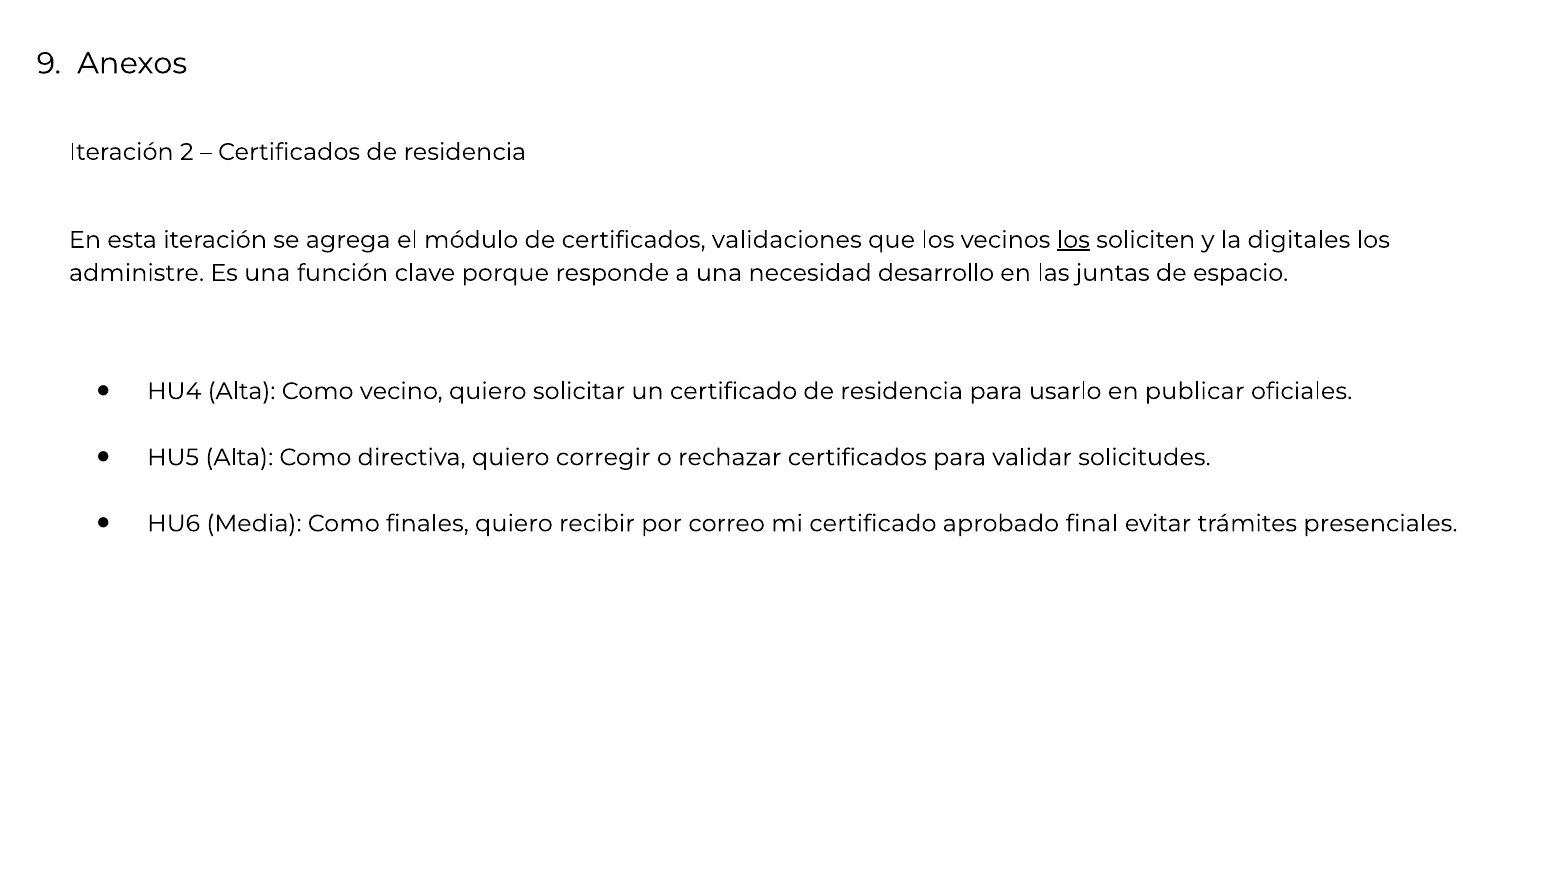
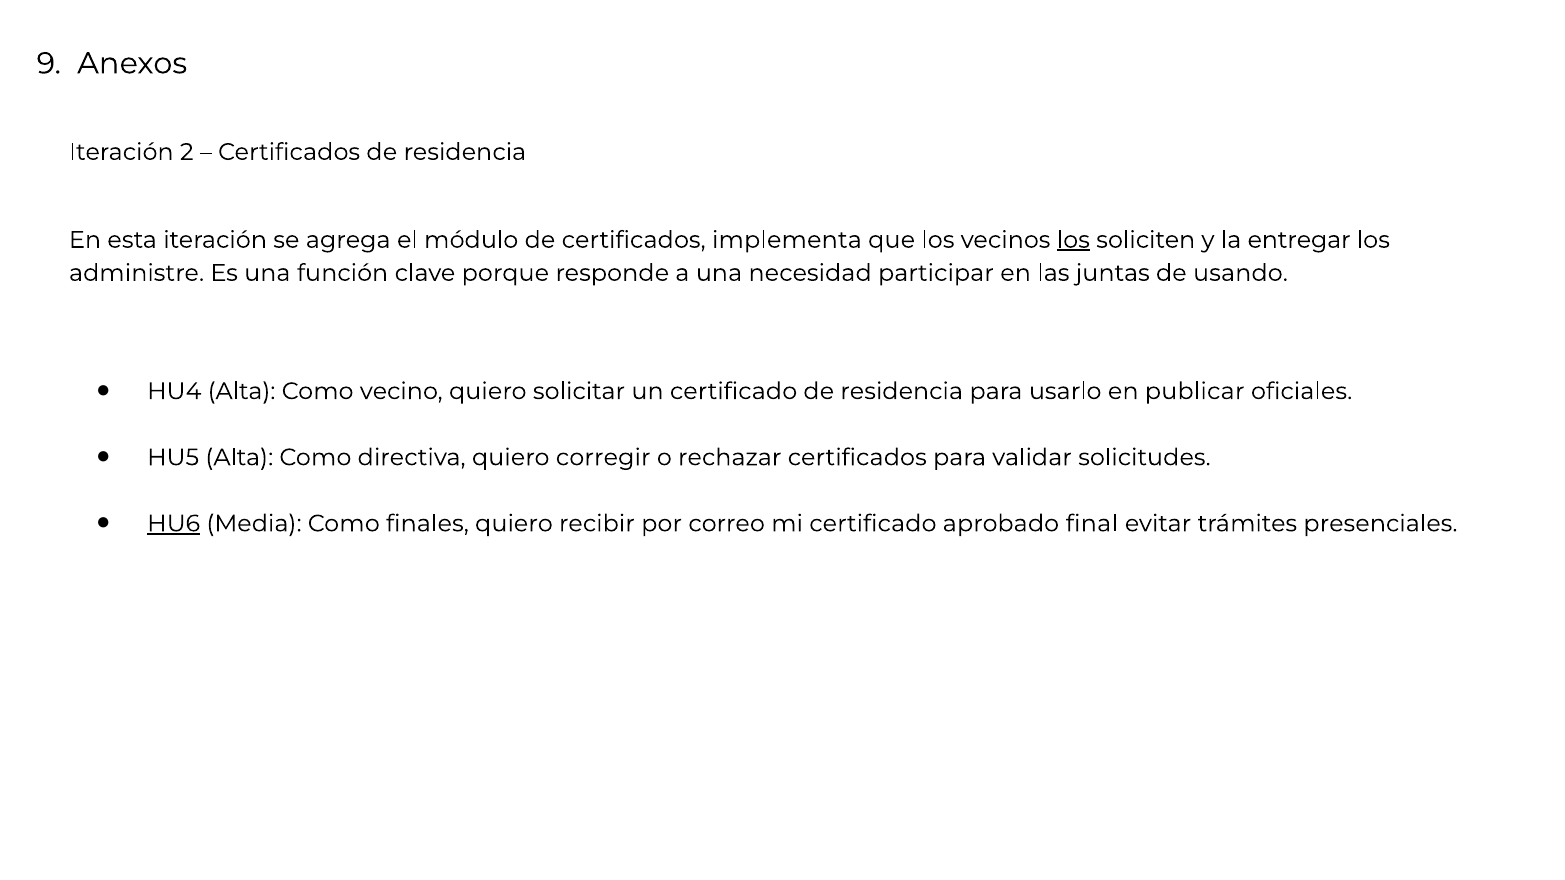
validaciones: validaciones -> implementa
digitales: digitales -> entregar
desarrollo: desarrollo -> participar
espacio: espacio -> usando
HU6 underline: none -> present
